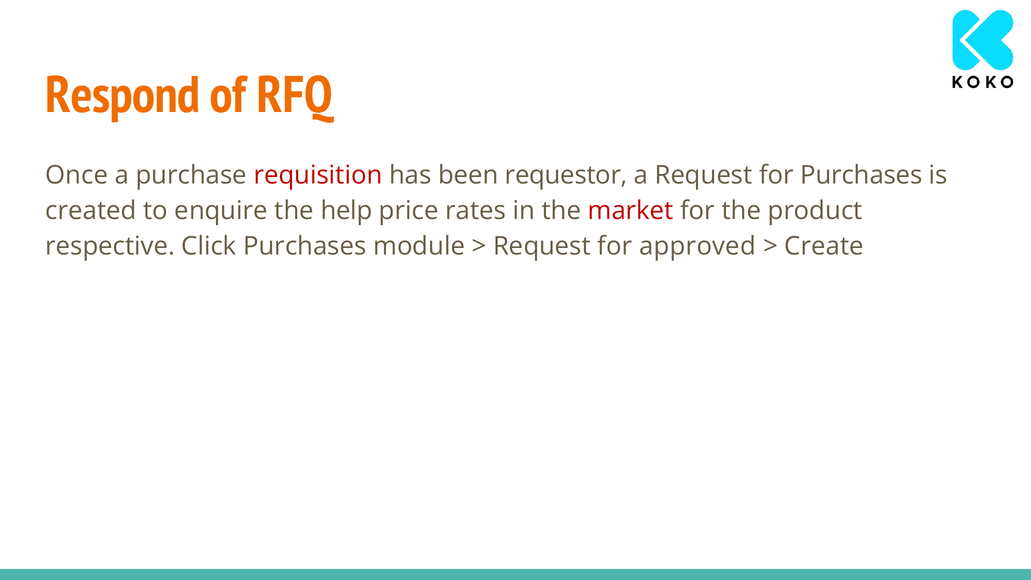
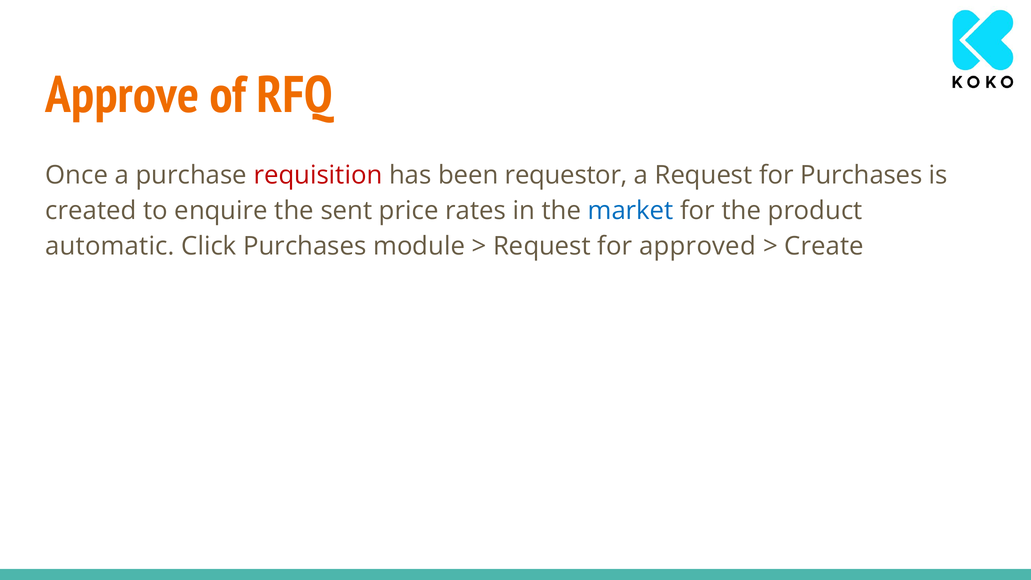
Respond: Respond -> Approve
help: help -> sent
market colour: red -> blue
respective: respective -> automatic
